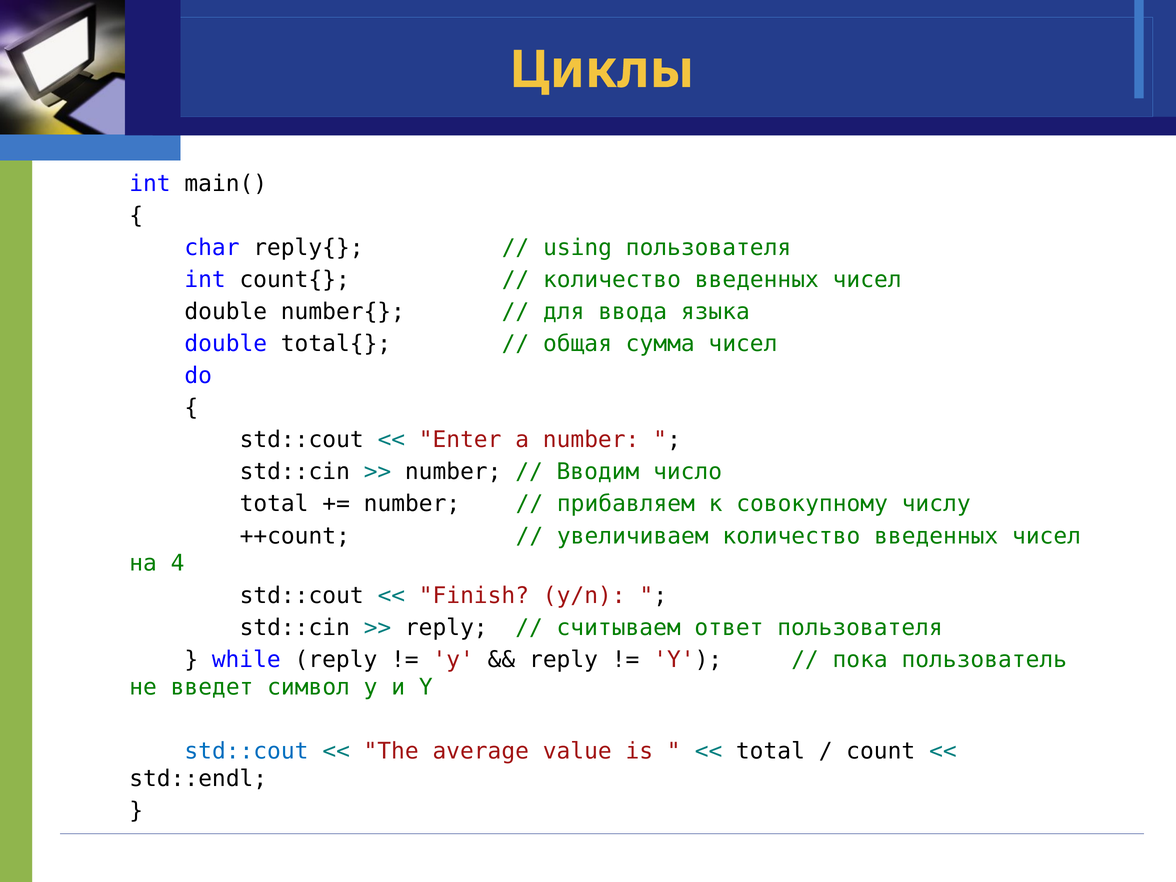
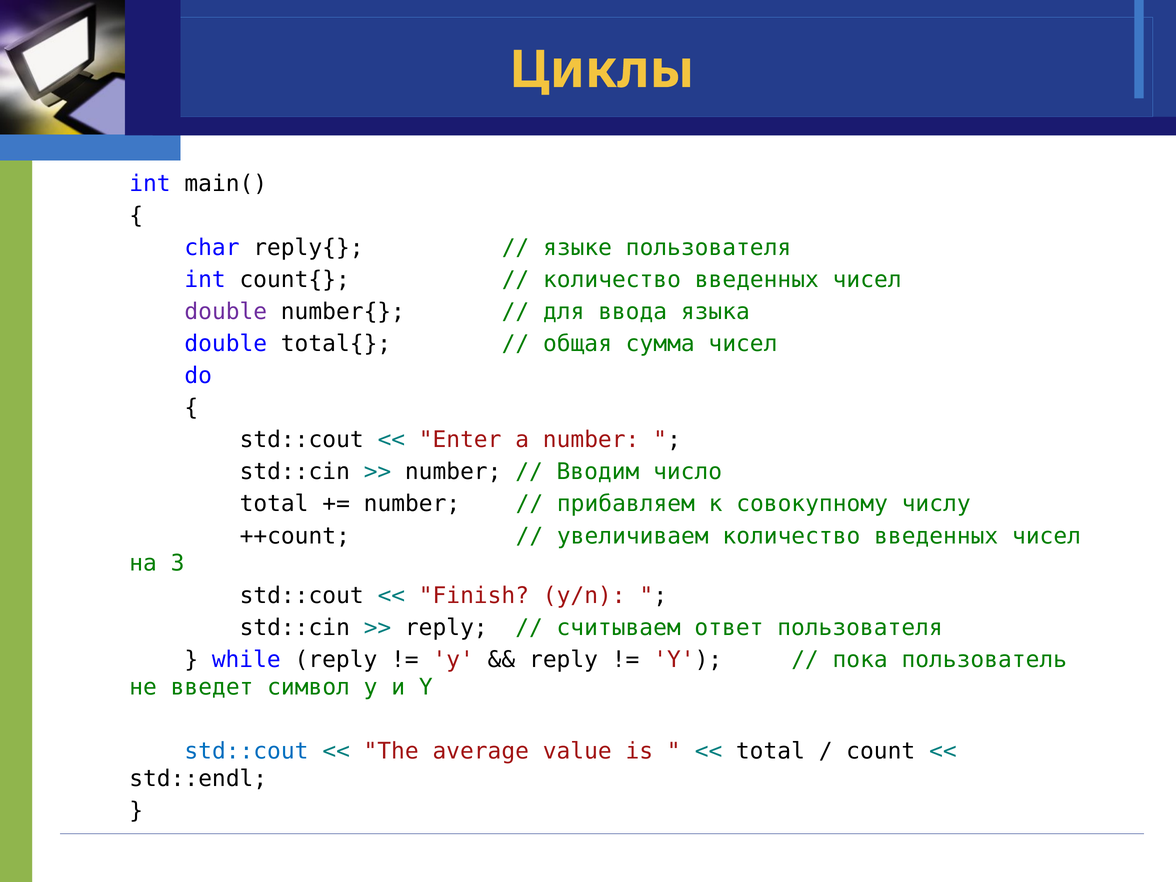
using: using -> языке
double at (226, 312) colour: black -> purple
4: 4 -> 3
